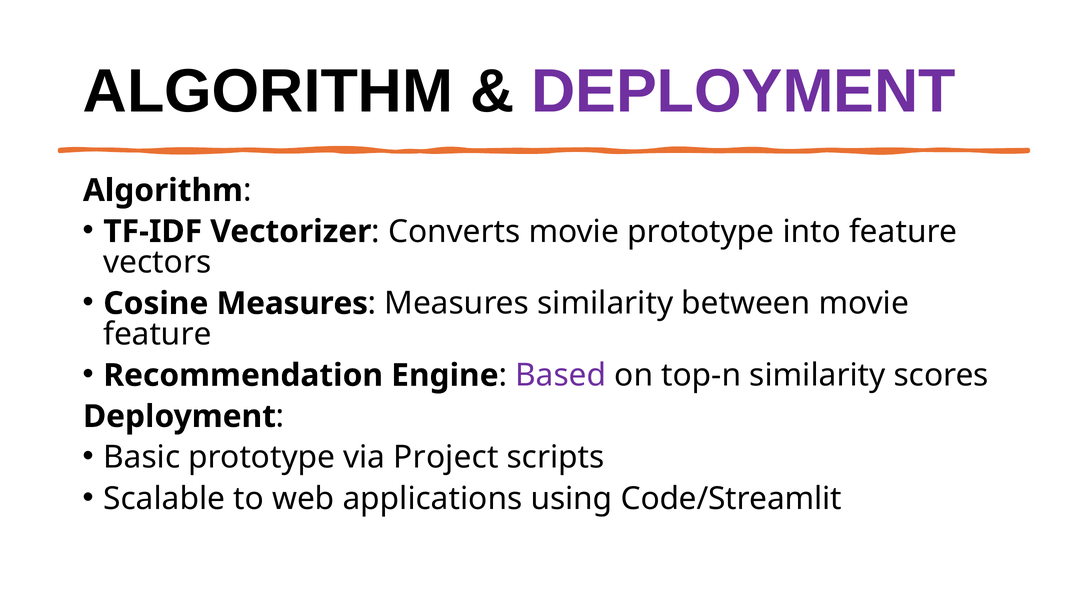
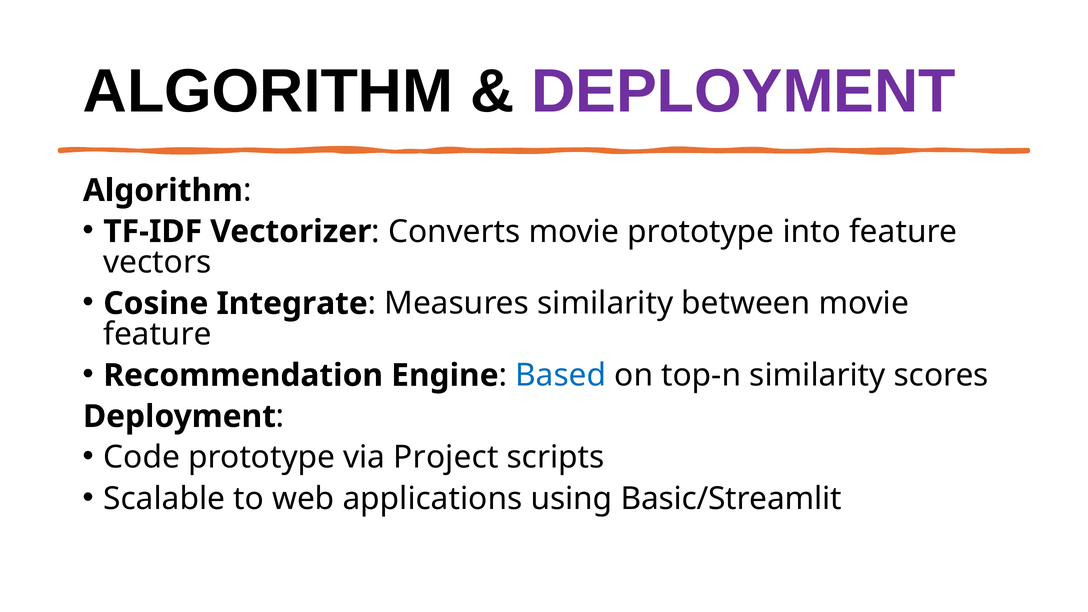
Cosine Measures: Measures -> Integrate
Based colour: purple -> blue
Basic: Basic -> Code
Code/Streamlit: Code/Streamlit -> Basic/Streamlit
